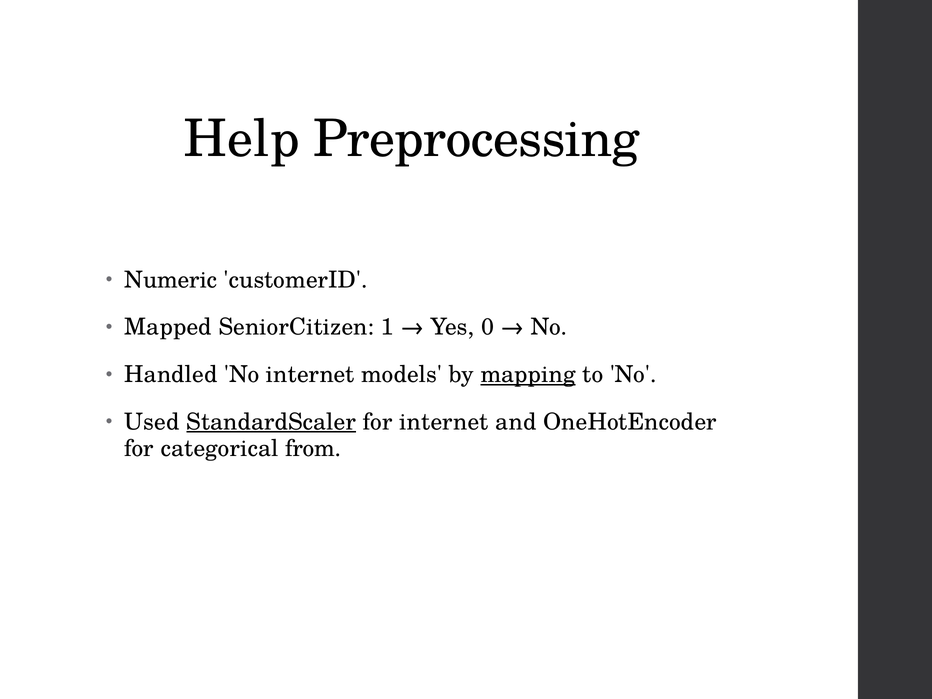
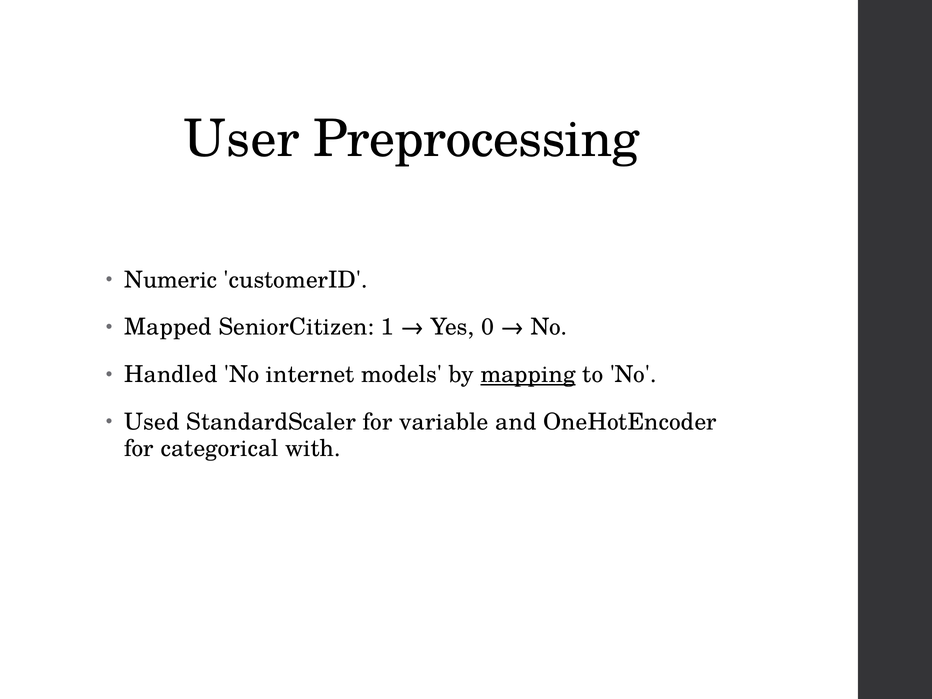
Help: Help -> User
StandardScaler underline: present -> none
for internet: internet -> variable
from: from -> with
